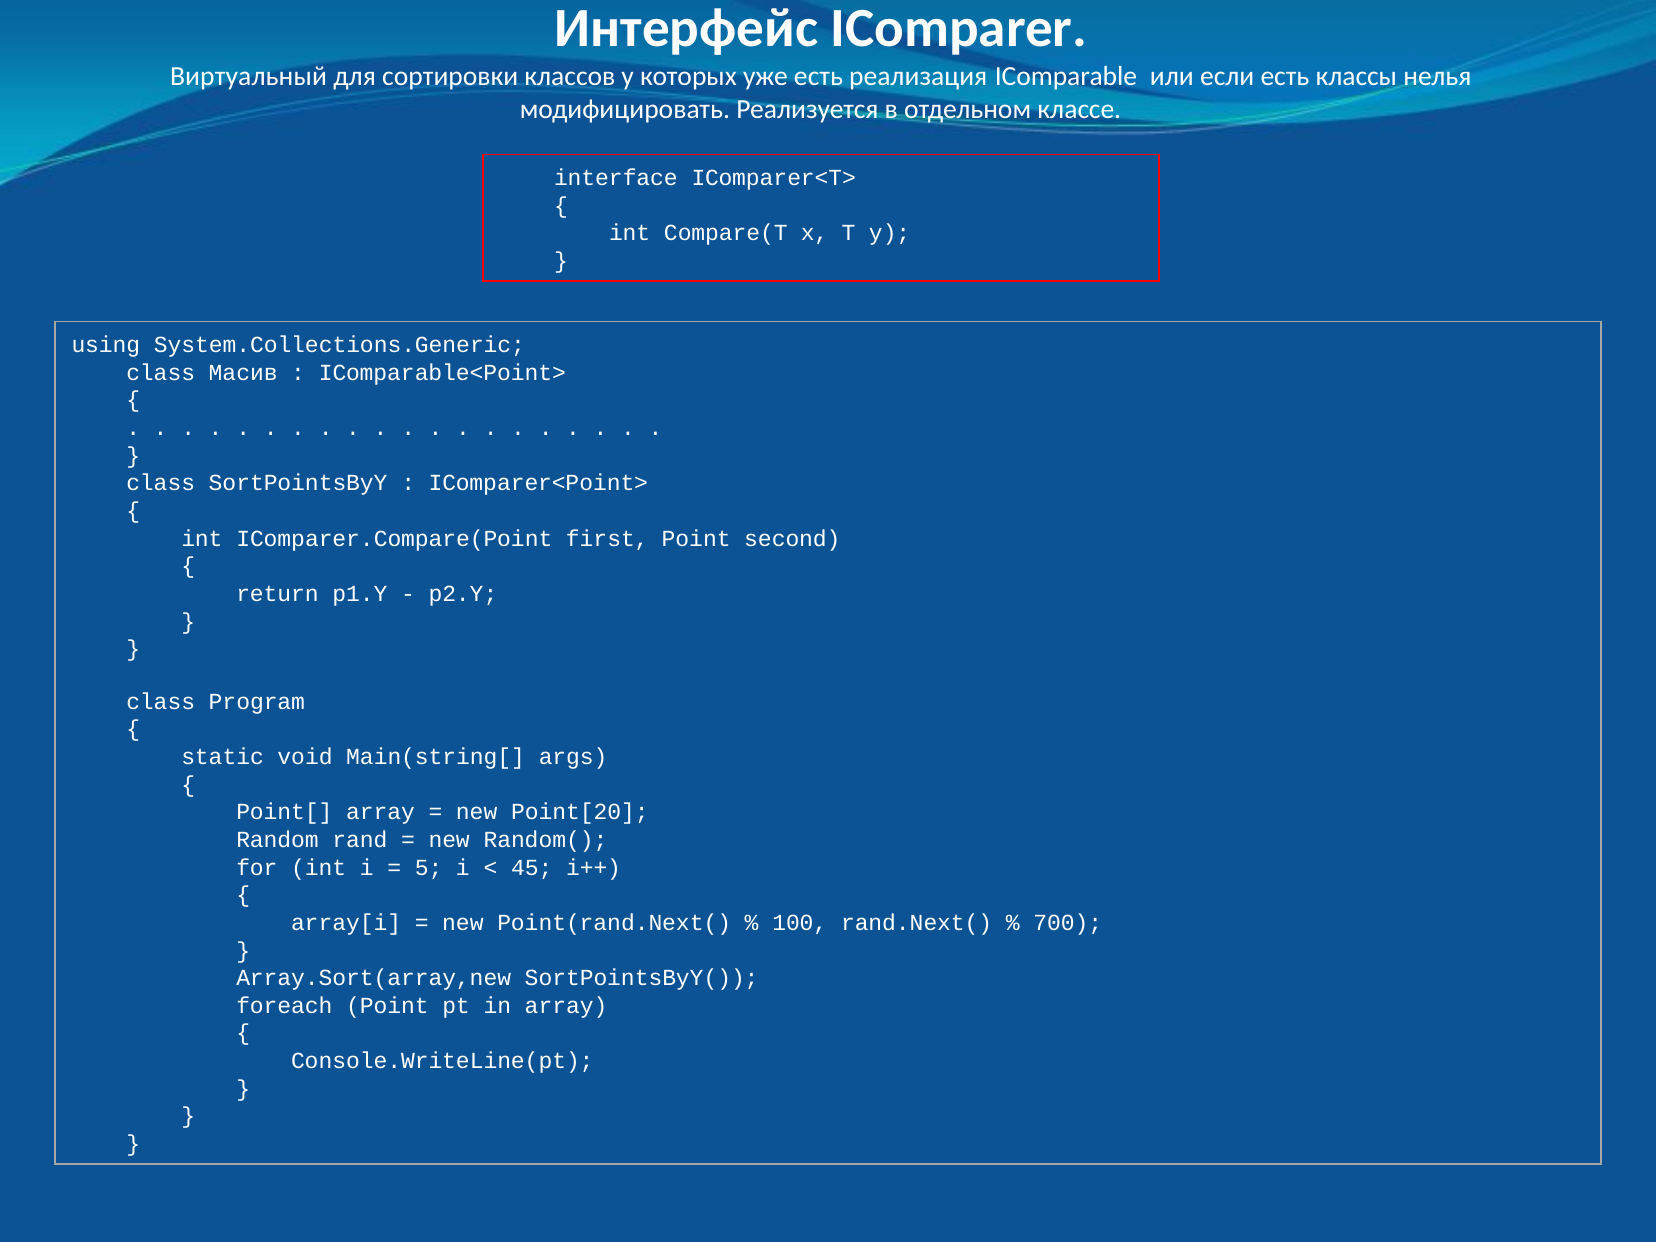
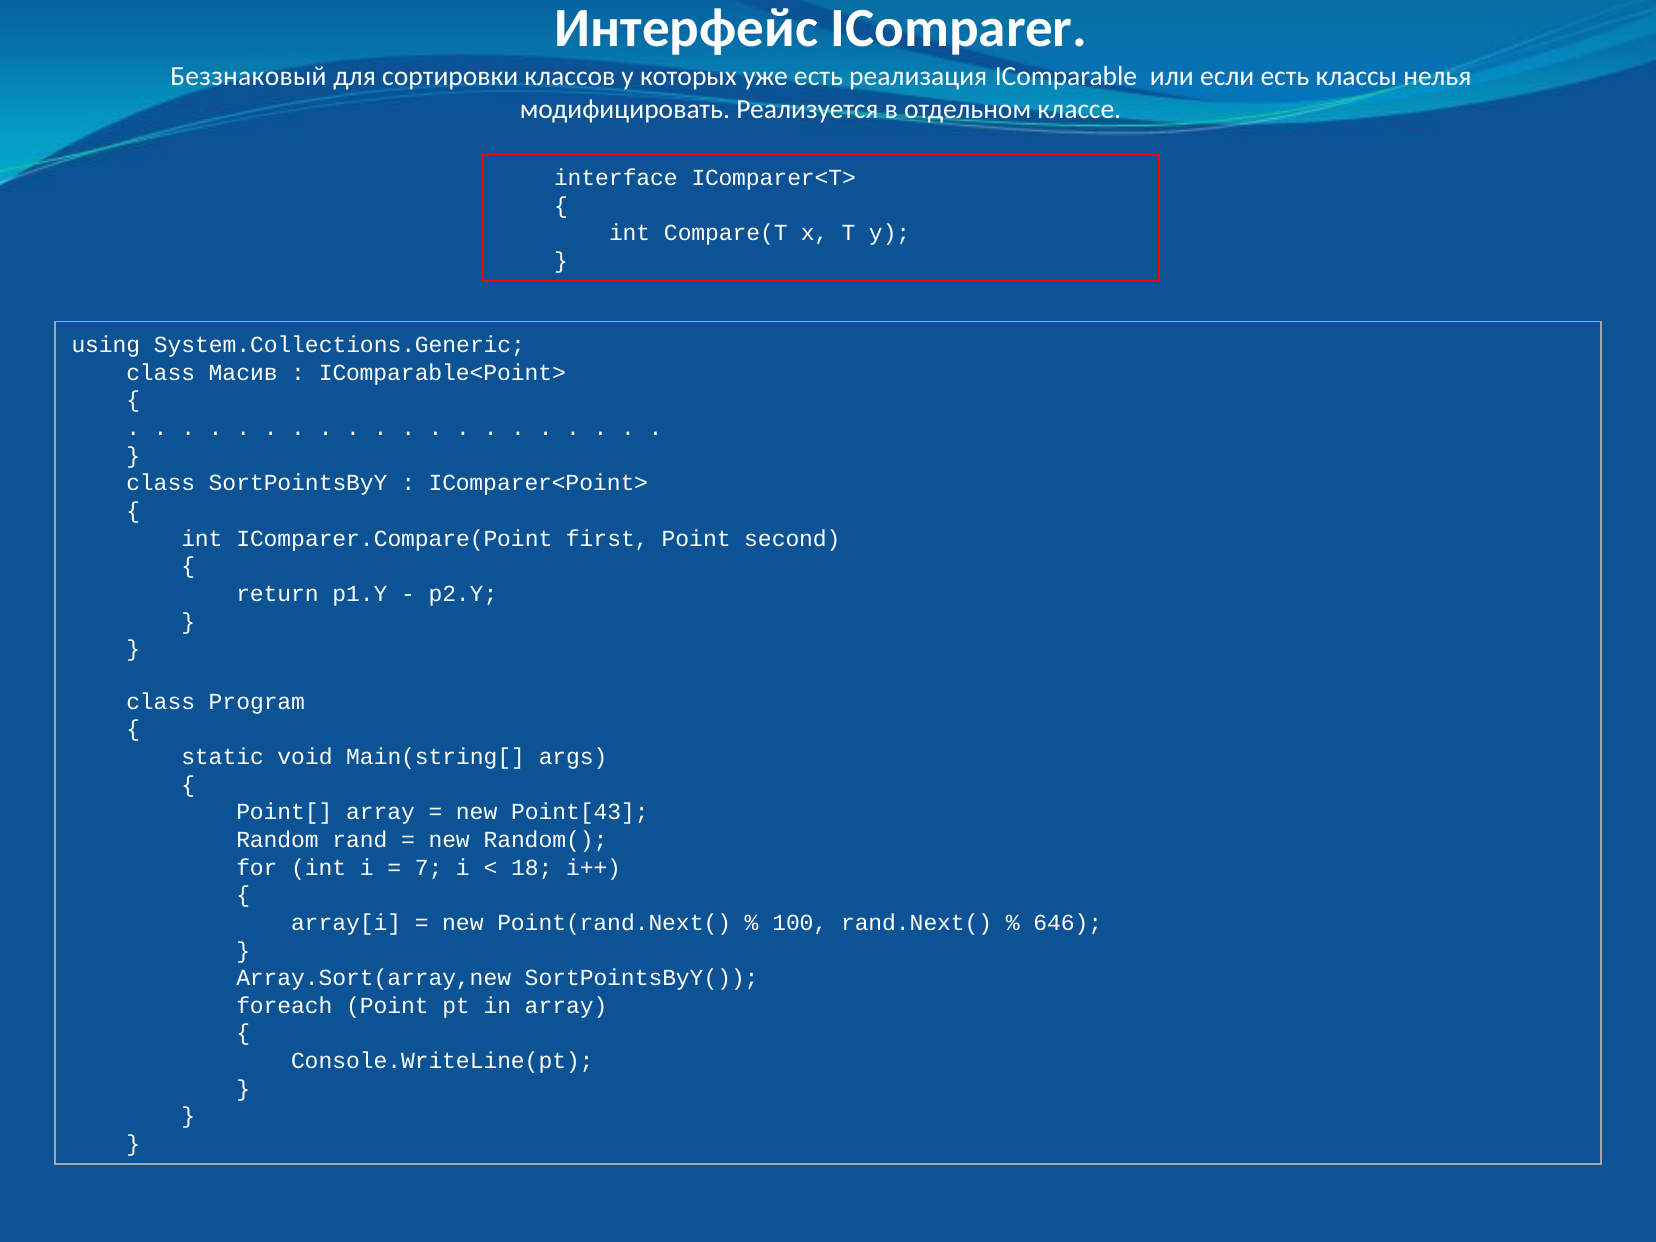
Виртуальный: Виртуальный -> Беззнаковый
Point[20: Point[20 -> Point[43
5: 5 -> 7
45: 45 -> 18
700: 700 -> 646
